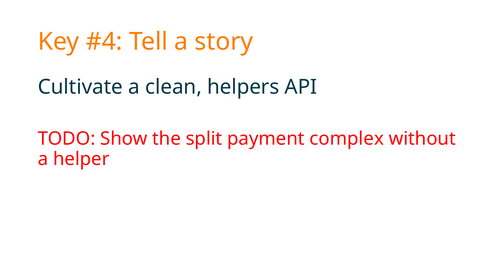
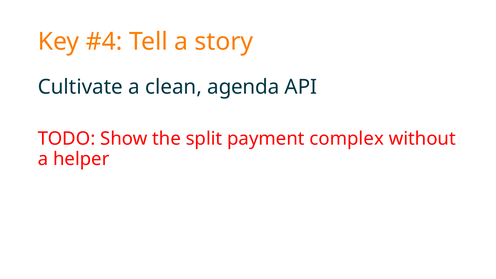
helpers: helpers -> agenda
